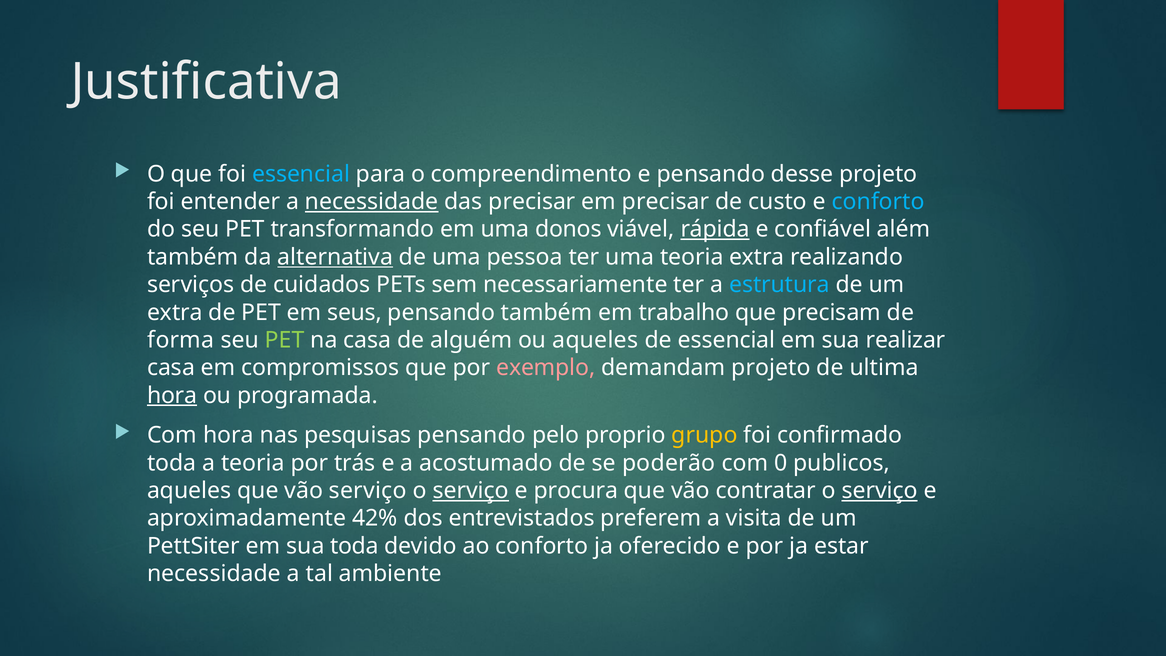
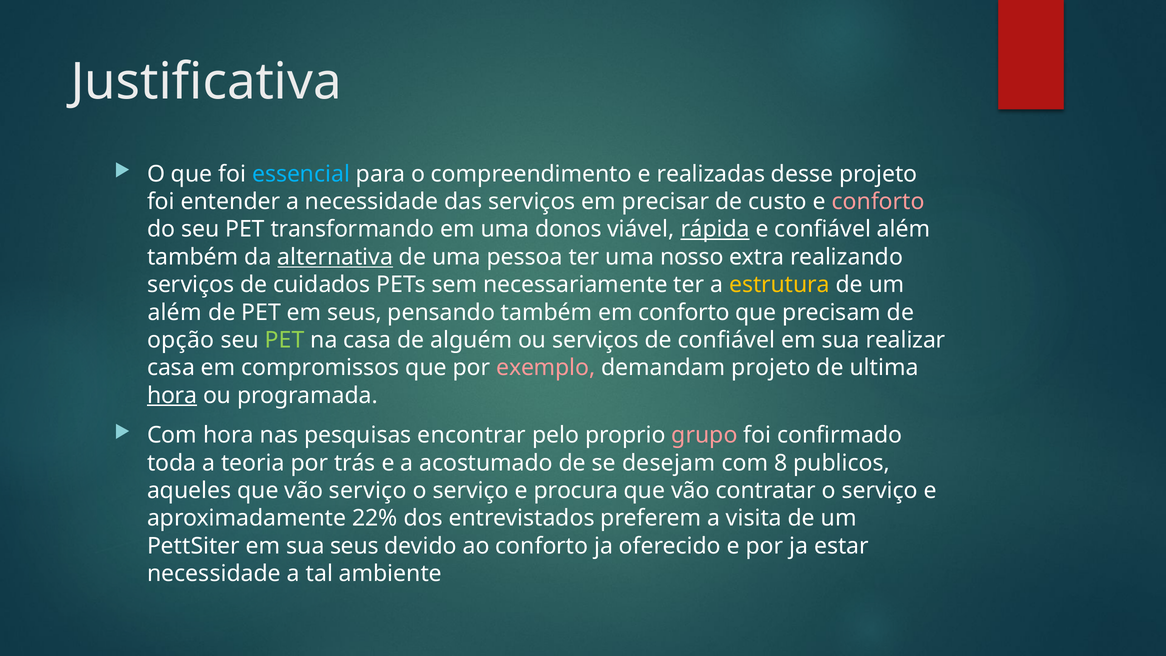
e pensando: pensando -> realizadas
necessidade at (372, 202) underline: present -> none
das precisar: precisar -> serviços
conforto at (878, 202) colour: light blue -> pink
uma teoria: teoria -> nosso
estrutura colour: light blue -> yellow
extra at (175, 312): extra -> além
em trabalho: trabalho -> conforto
forma: forma -> opção
ou aqueles: aqueles -> serviços
de essencial: essencial -> confiável
pesquisas pensando: pensando -> encontrar
grupo colour: yellow -> pink
poderão: poderão -> desejam
0: 0 -> 8
serviço at (471, 491) underline: present -> none
serviço at (880, 491) underline: present -> none
42%: 42% -> 22%
sua toda: toda -> seus
